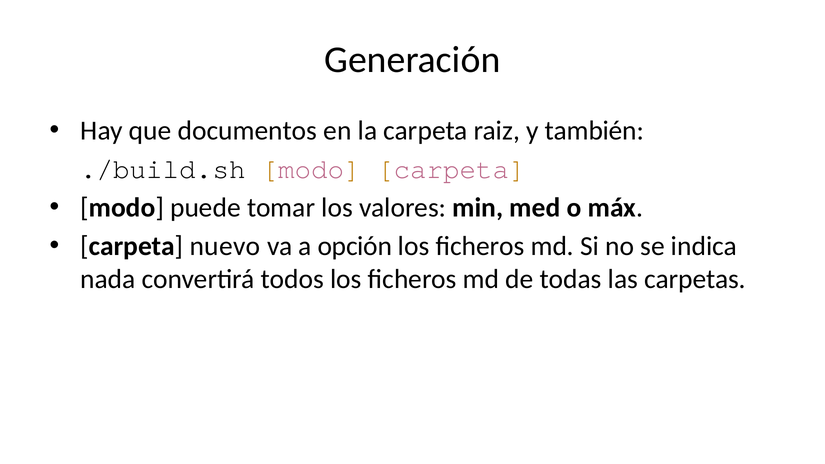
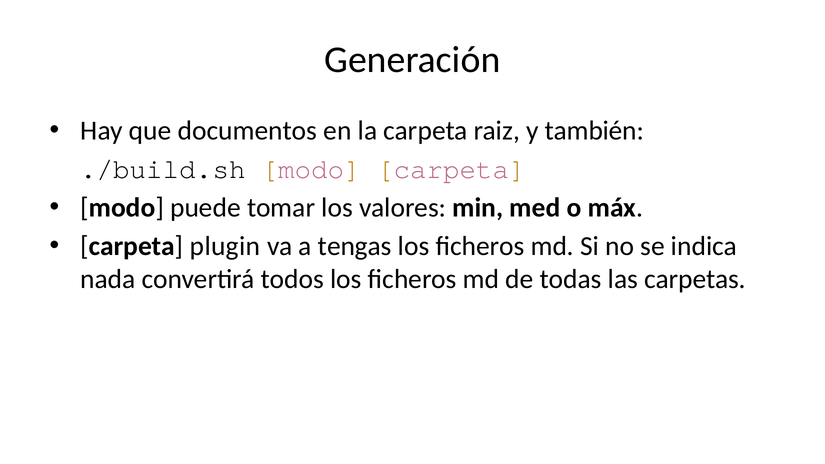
nuevo: nuevo -> plugin
opción: opción -> tengas
